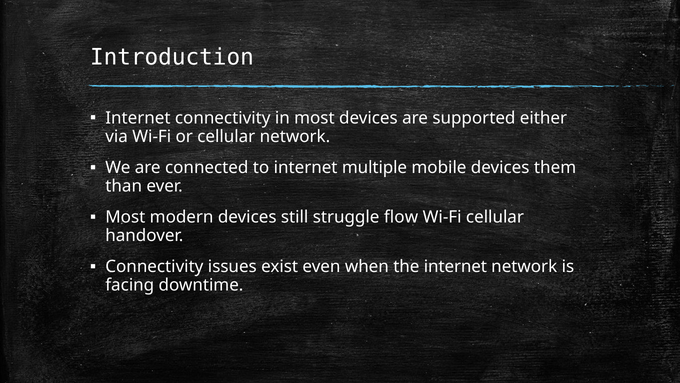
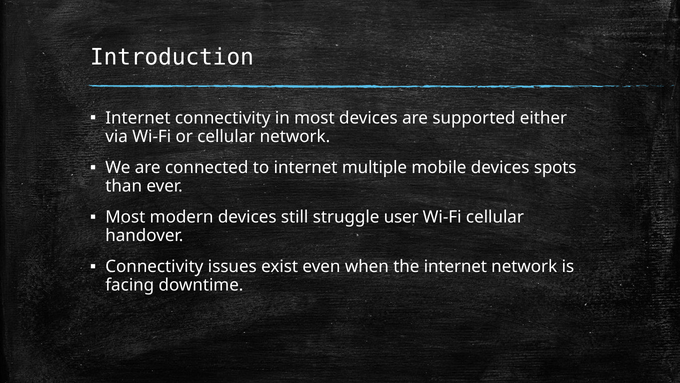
them: them -> spots
flow: flow -> user
